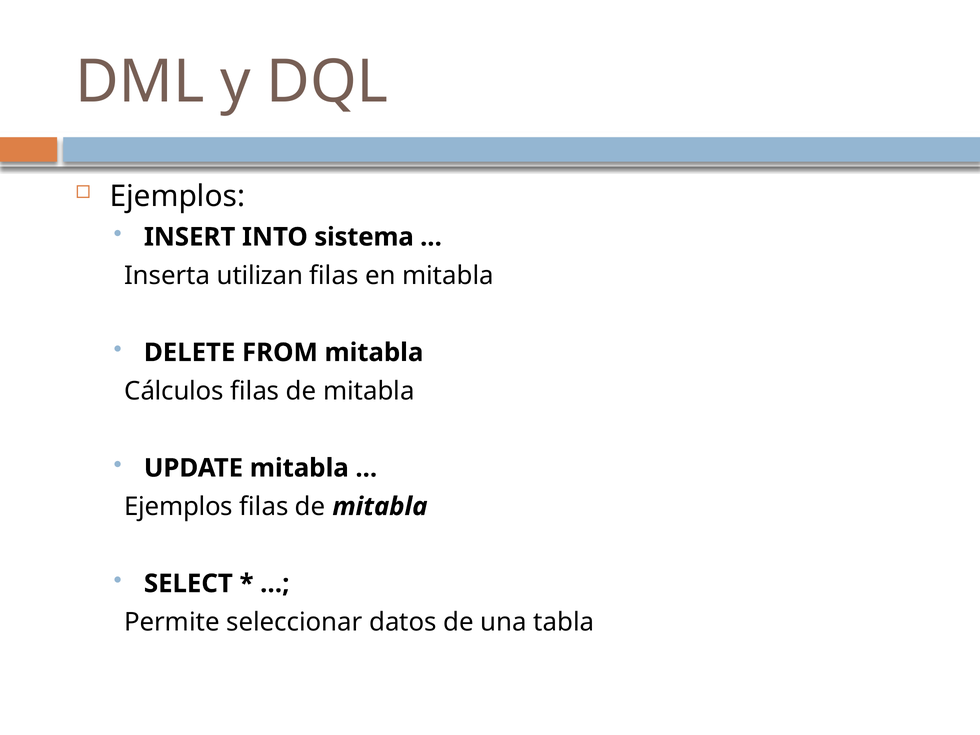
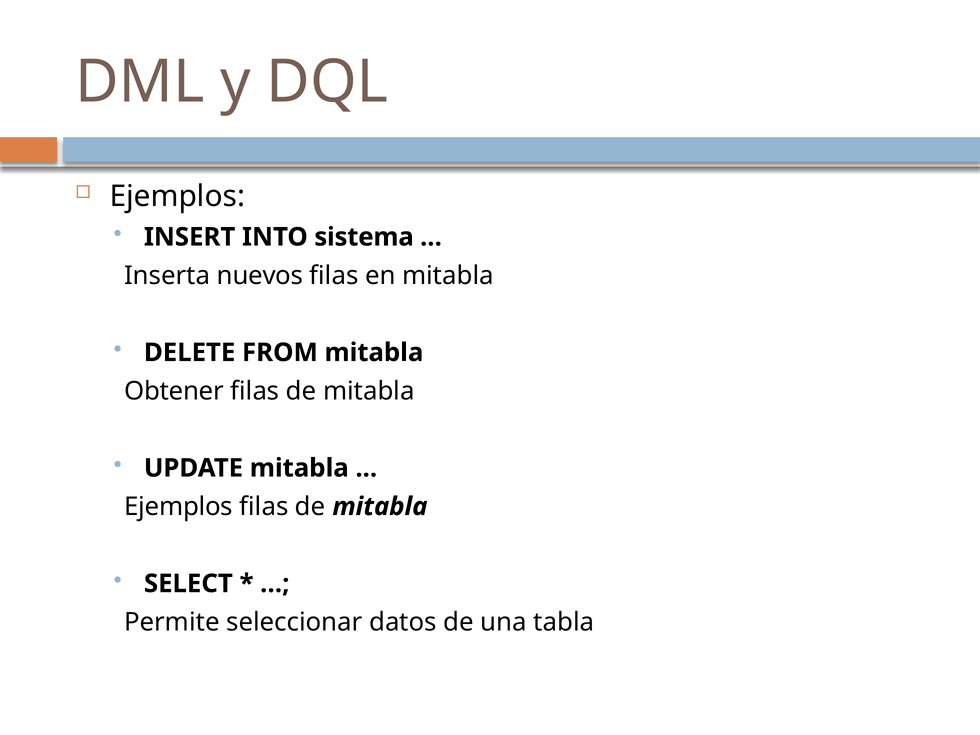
utilizan: utilizan -> nuevos
Cálculos: Cálculos -> Obtener
